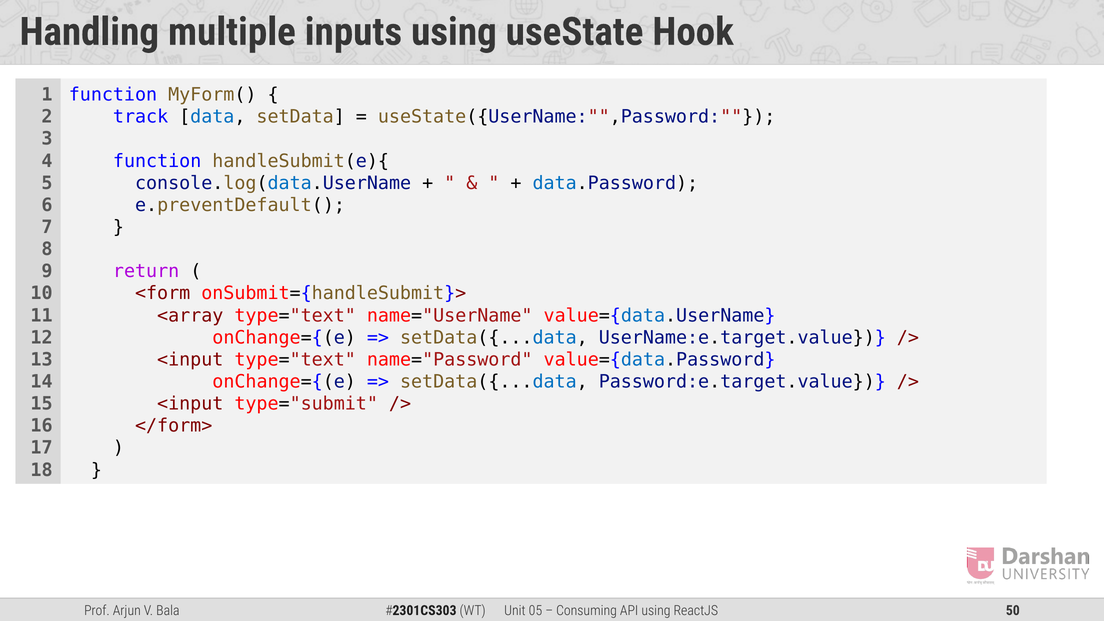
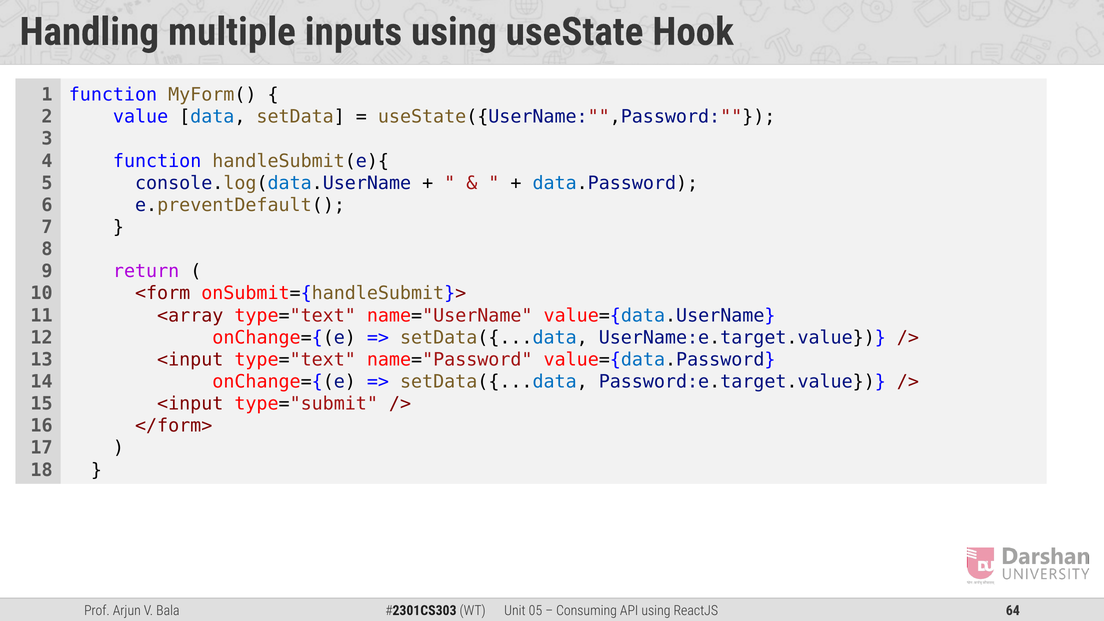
track: track -> value
50: 50 -> 64
